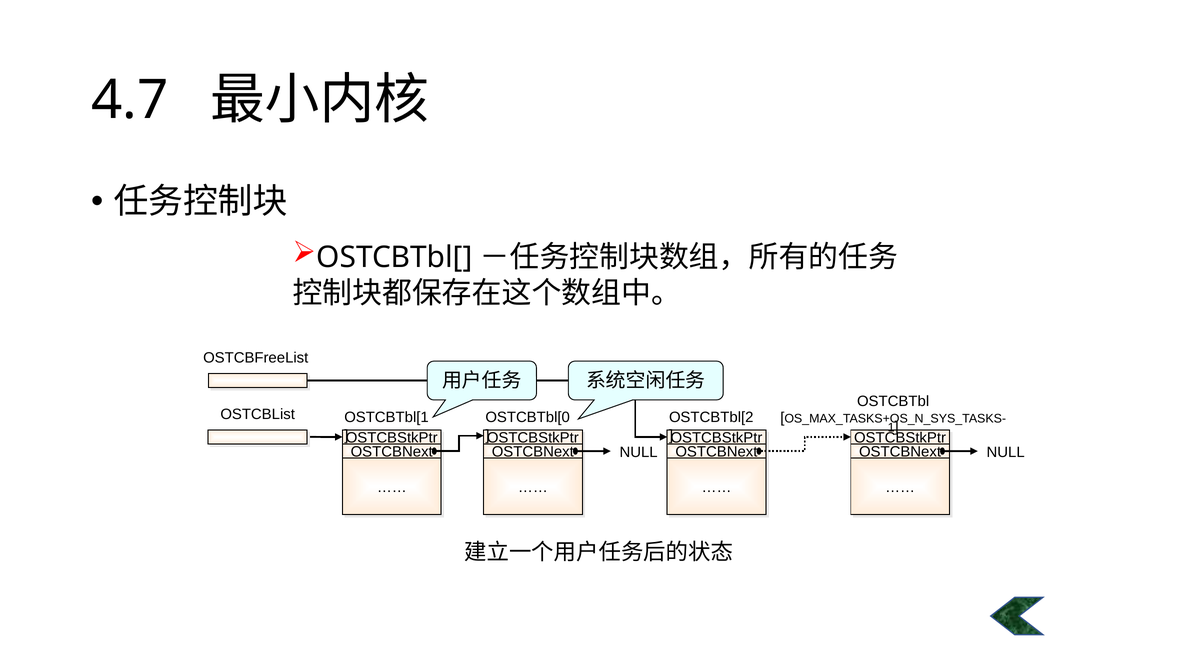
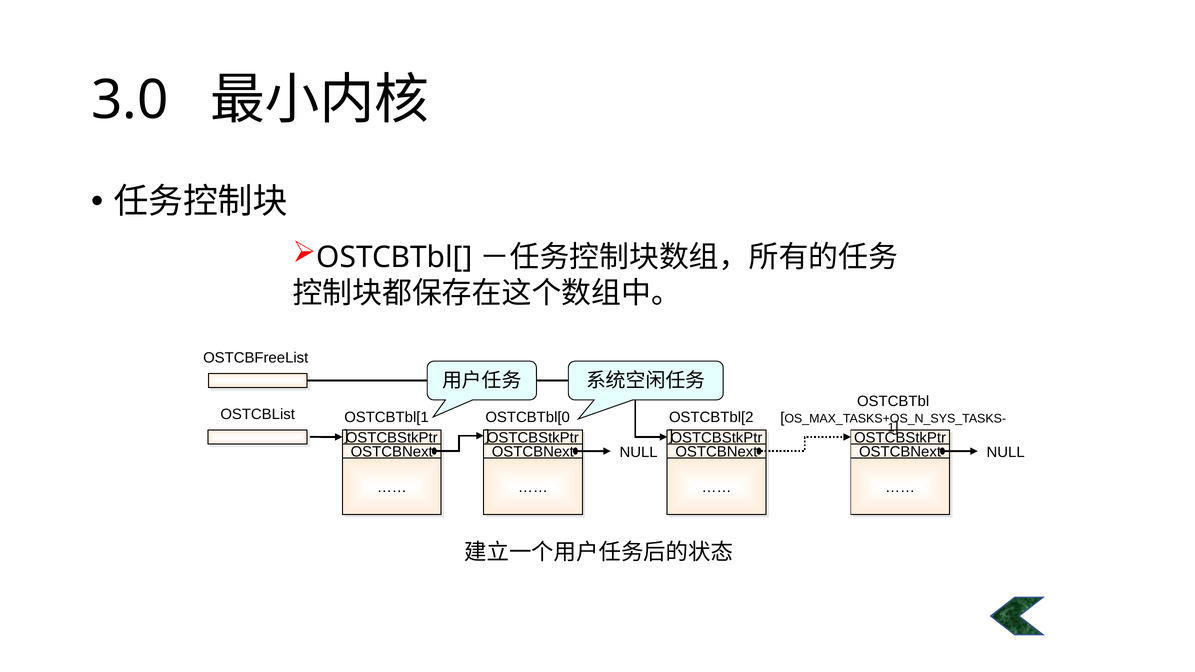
4.7: 4.7 -> 3.0
